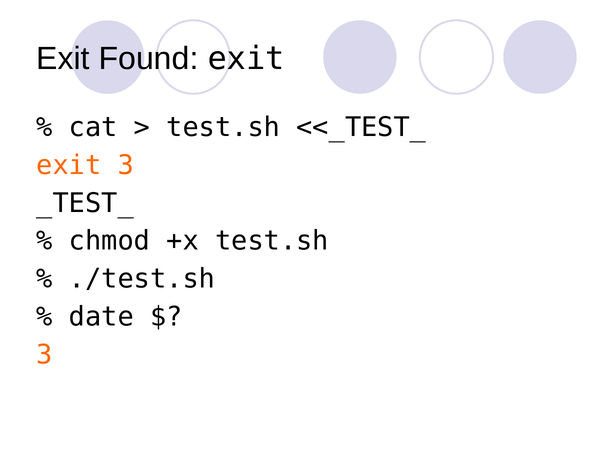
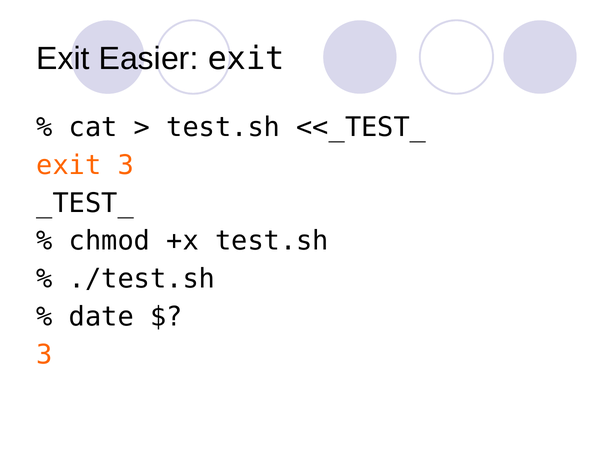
Found: Found -> Easier
